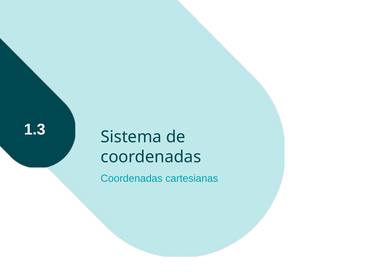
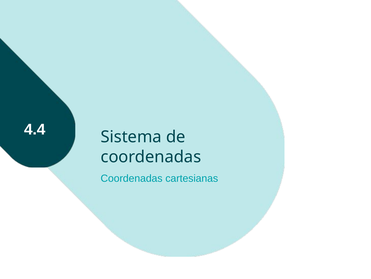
1.3: 1.3 -> 4.4
